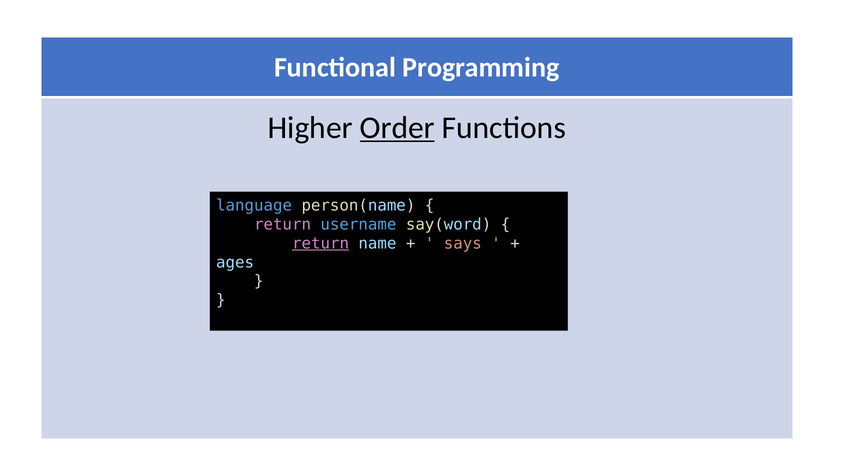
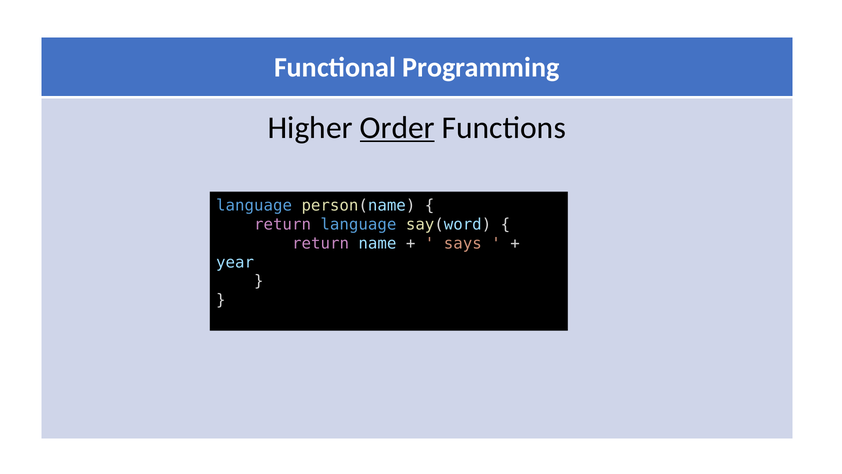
return username: username -> language
return at (321, 243) underline: present -> none
ages: ages -> year
